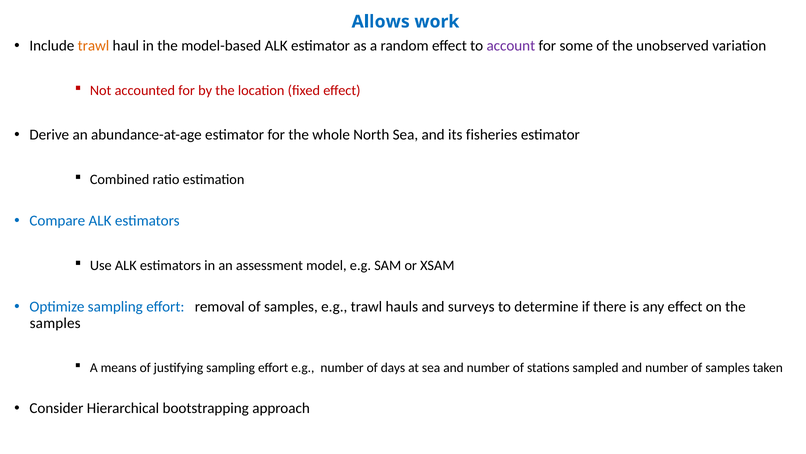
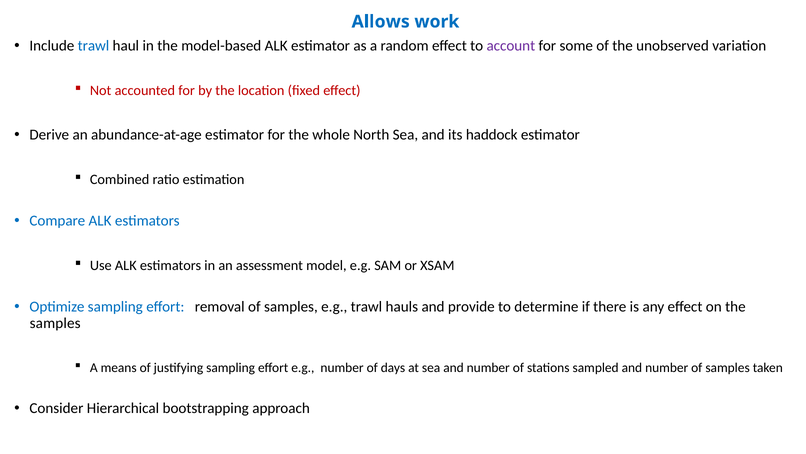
trawl at (94, 46) colour: orange -> blue
fisheries: fisheries -> haddock
surveys: surveys -> provide
